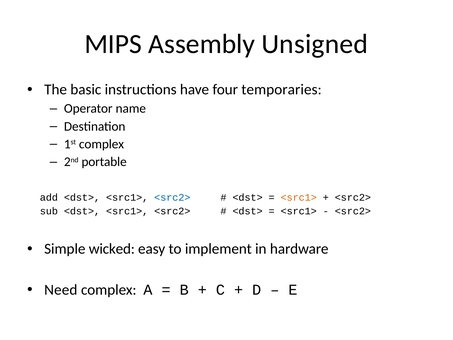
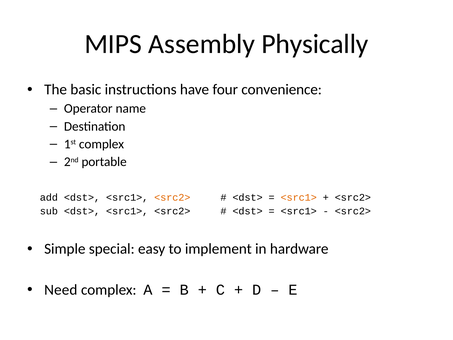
Unsigned: Unsigned -> Physically
temporaries: temporaries -> convenience
<src2> at (172, 197) colour: blue -> orange
wicked: wicked -> special
